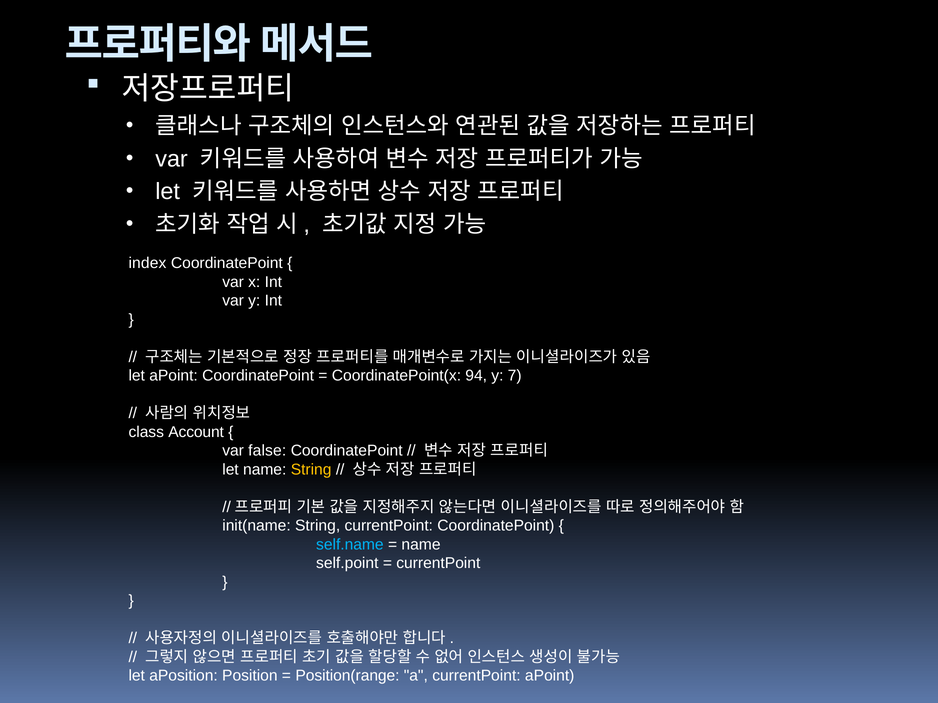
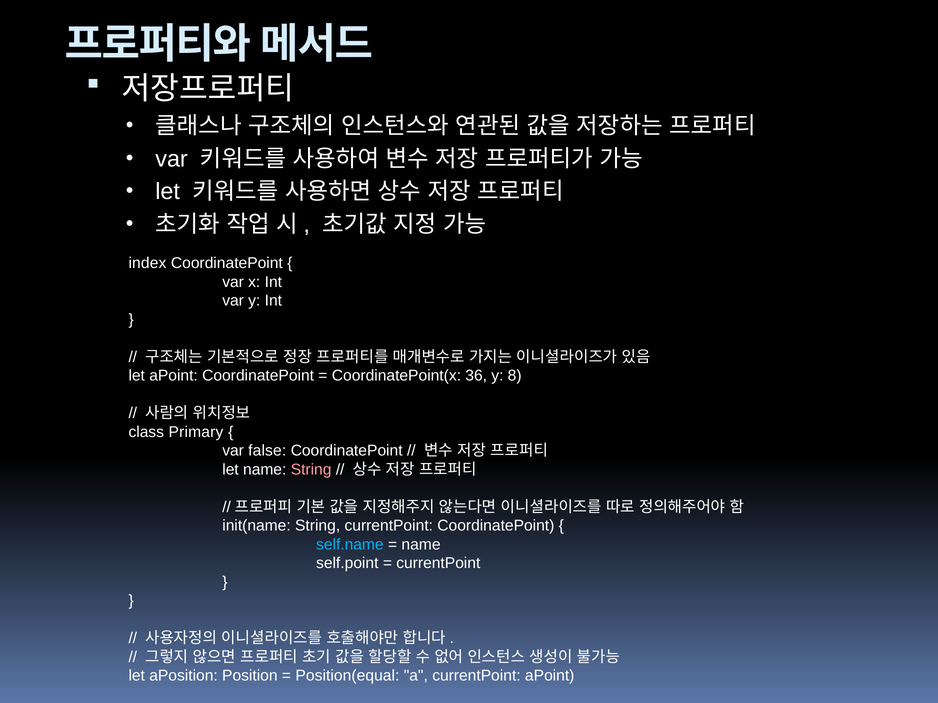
94: 94 -> 36
7: 7 -> 8
Account: Account -> Primary
String at (311, 470) colour: yellow -> pink
Position(range: Position(range -> Position(equal
